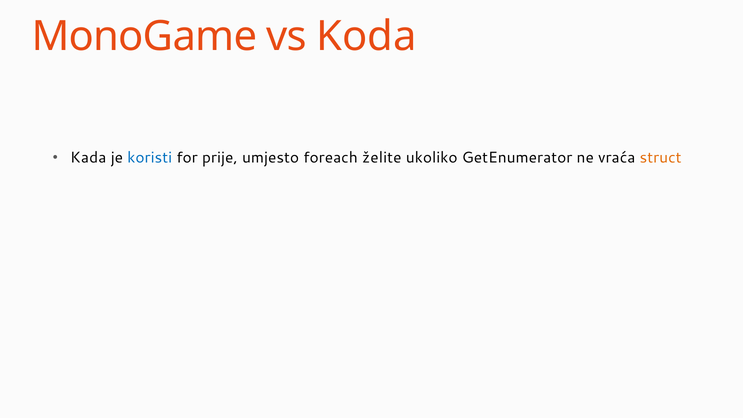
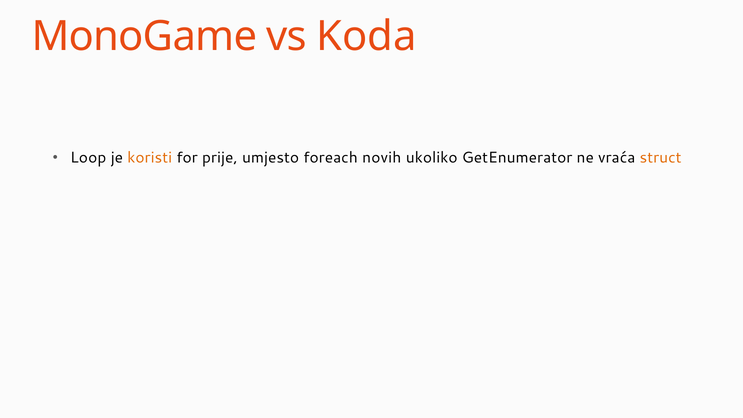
Kada: Kada -> Loop
koristi colour: blue -> orange
želite: želite -> novih
